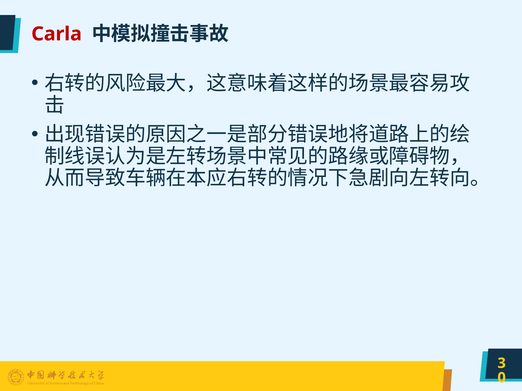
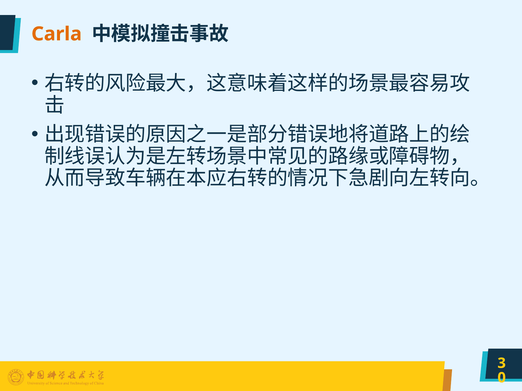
Carla colour: red -> orange
